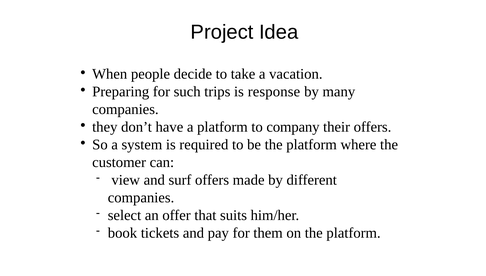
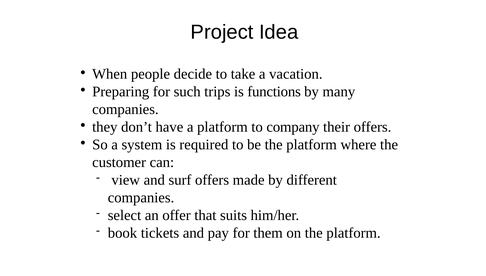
response: response -> functions
